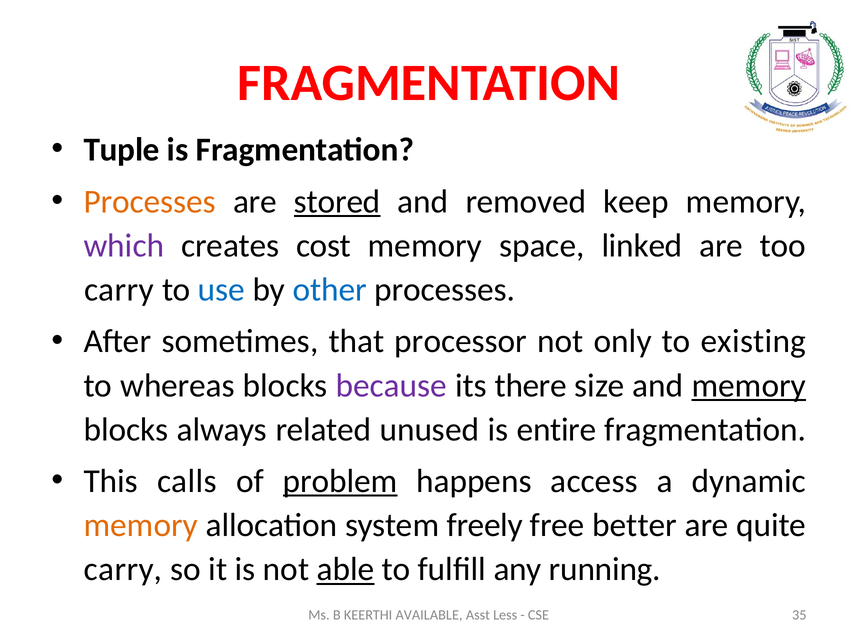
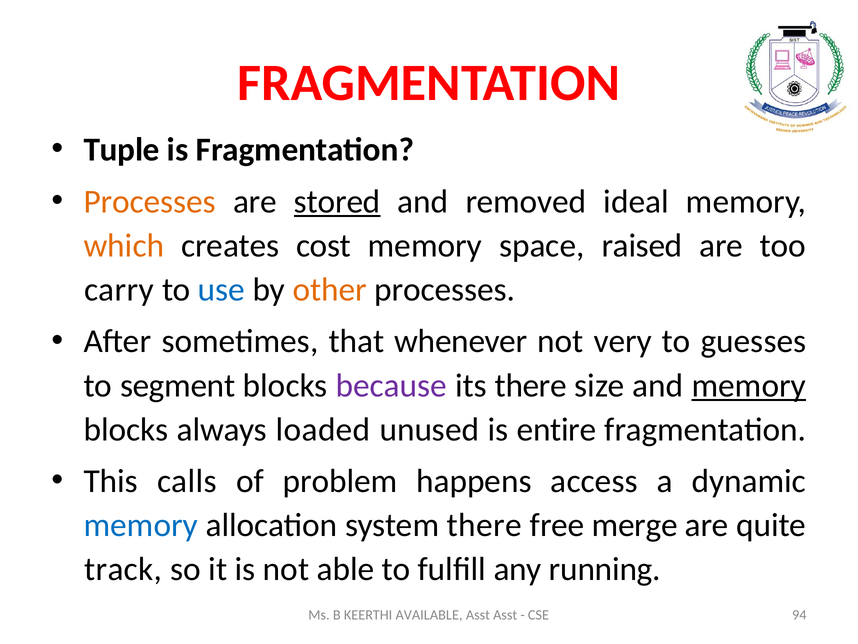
keep: keep -> ideal
which colour: purple -> orange
linked: linked -> raised
other colour: blue -> orange
processor: processor -> whenever
only: only -> very
existing: existing -> guesses
whereas: whereas -> segment
related: related -> loaded
problem underline: present -> none
memory at (141, 525) colour: orange -> blue
system freely: freely -> there
better: better -> merge
carry at (123, 569): carry -> track
able underline: present -> none
Asst Less: Less -> Asst
35: 35 -> 94
